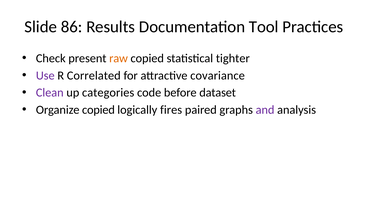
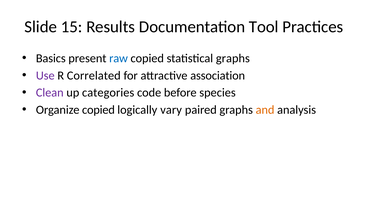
86: 86 -> 15
Check: Check -> Basics
raw colour: orange -> blue
statistical tighter: tighter -> graphs
covariance: covariance -> association
dataset: dataset -> species
fires: fires -> vary
and colour: purple -> orange
